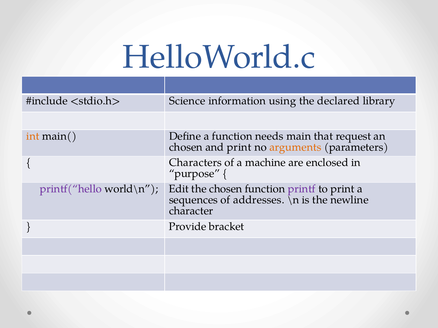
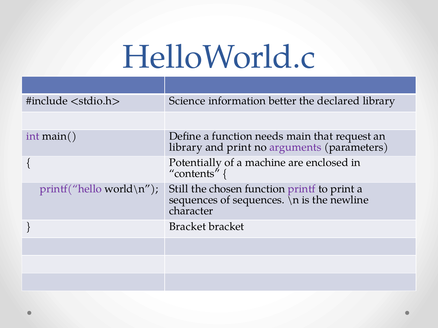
using: using -> better
int colour: orange -> purple
chosen at (186, 147): chosen -> library
arguments colour: orange -> purple
Characters: Characters -> Potentially
purpose: purpose -> contents
Edit: Edit -> Still
of addresses: addresses -> sequences
Provide at (188, 227): Provide -> Bracket
